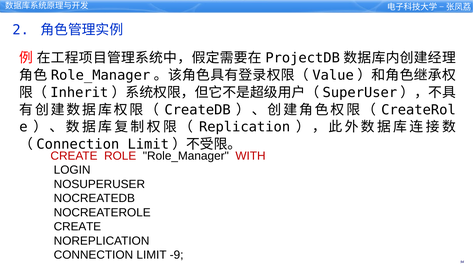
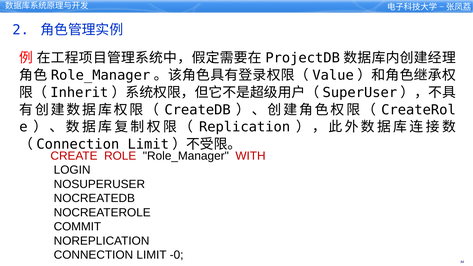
CREATE at (77, 227): CREATE -> COMMIT
-9: -9 -> -0
